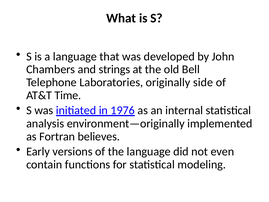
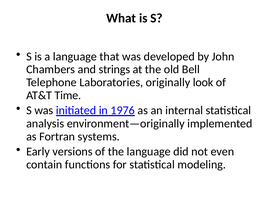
side: side -> look
believes: believes -> systems
